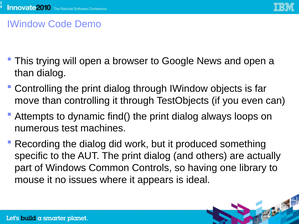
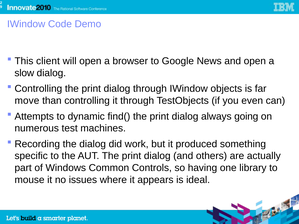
trying: trying -> client
than at (24, 73): than -> slow
loops: loops -> going
